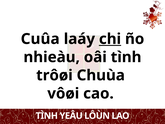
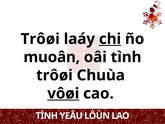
Cuûa at (40, 39): Cuûa -> Trôøi
nhieàu: nhieàu -> muoân
vôøi underline: none -> present
